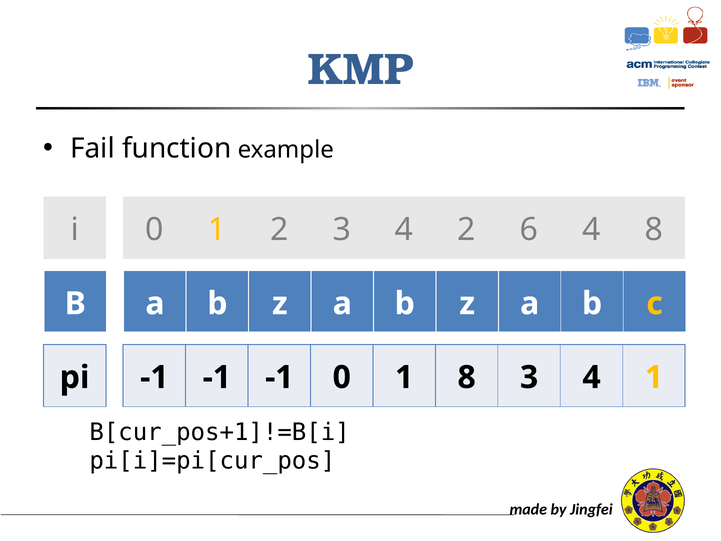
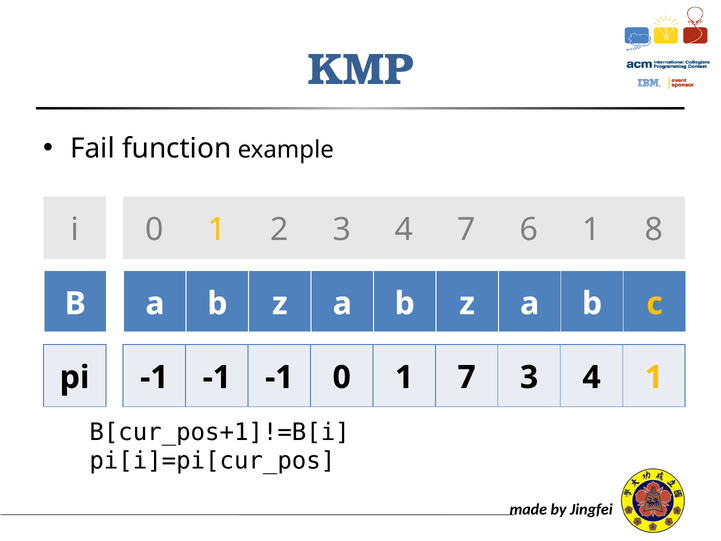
4 2: 2 -> 7
6 4: 4 -> 1
1 8: 8 -> 7
